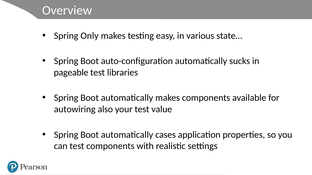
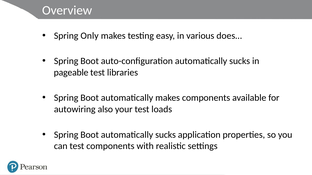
state…: state… -> does…
value: value -> loads
Boot automatically cases: cases -> sucks
